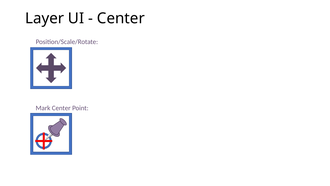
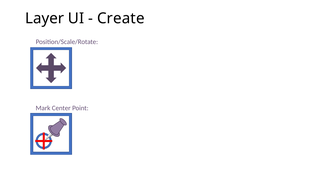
Center at (121, 18): Center -> Create
